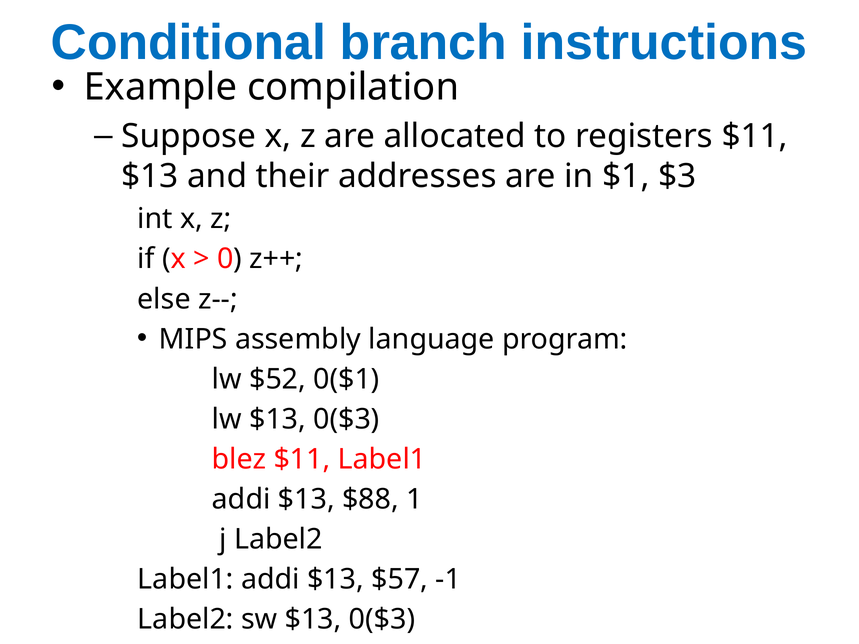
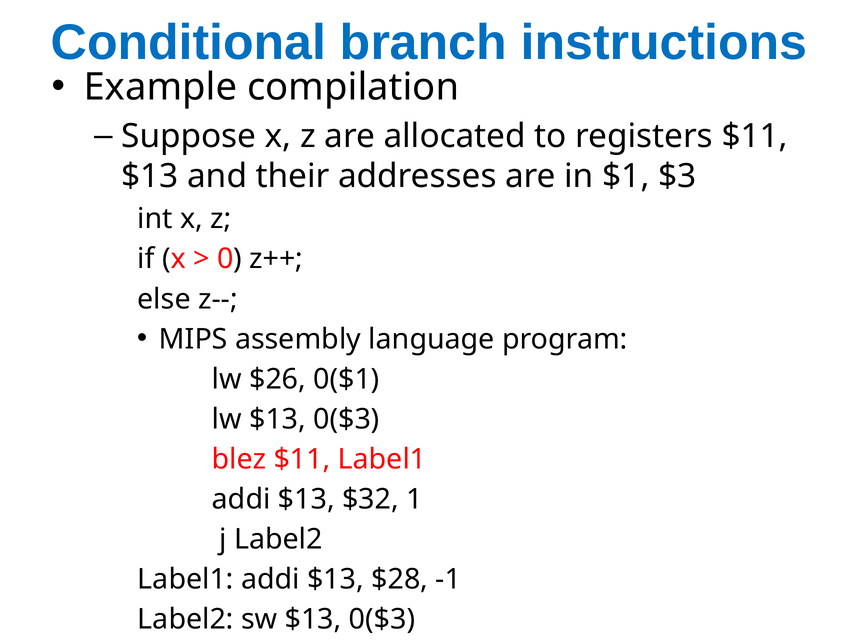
$52: $52 -> $26
$88: $88 -> $32
$57: $57 -> $28
